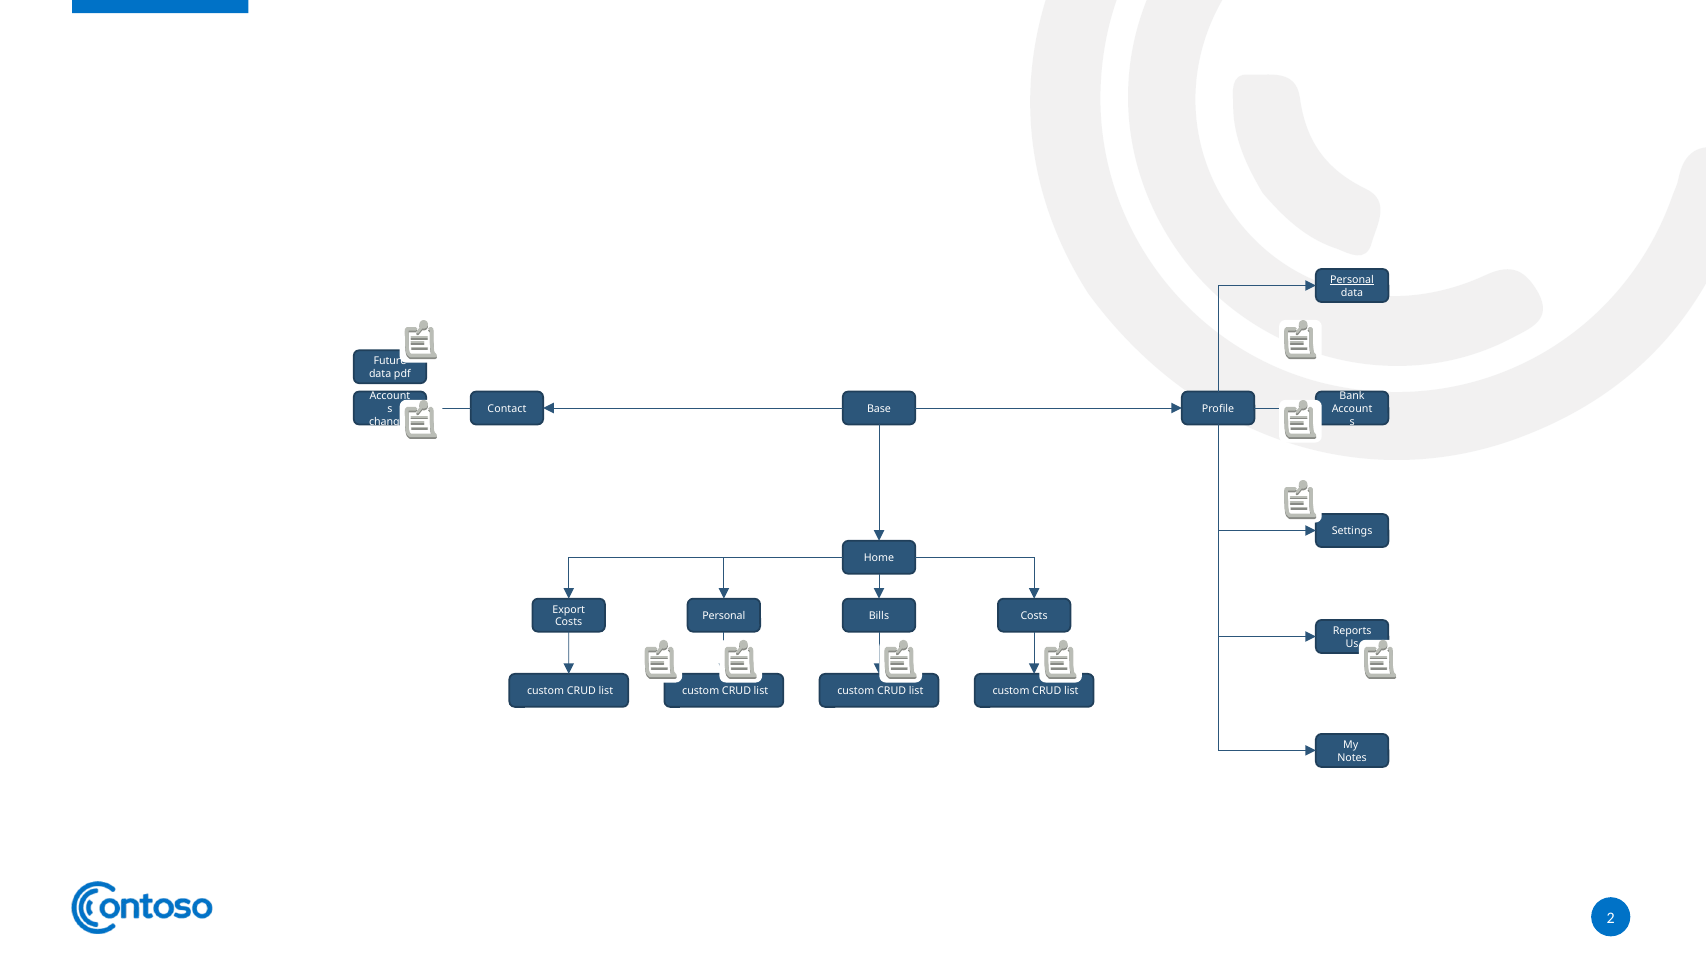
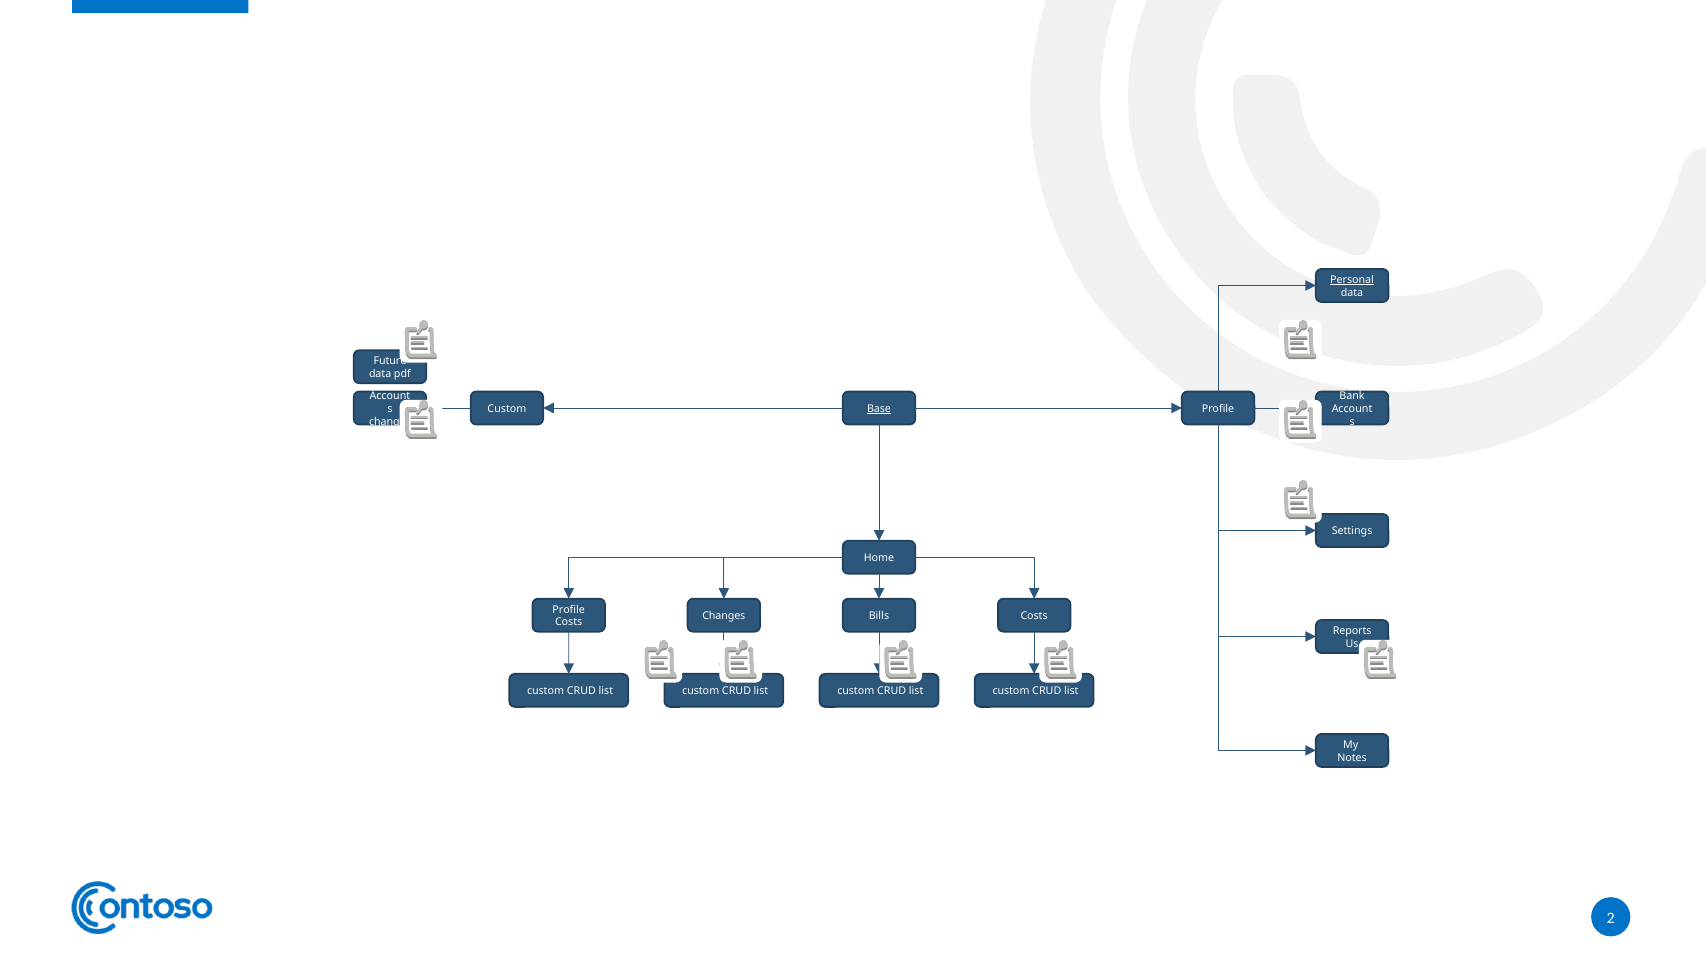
Contact at (507, 409): Contact -> Custom
Base underline: none -> present
Export at (569, 609): Export -> Profile
Personal at (724, 616): Personal -> Changes
